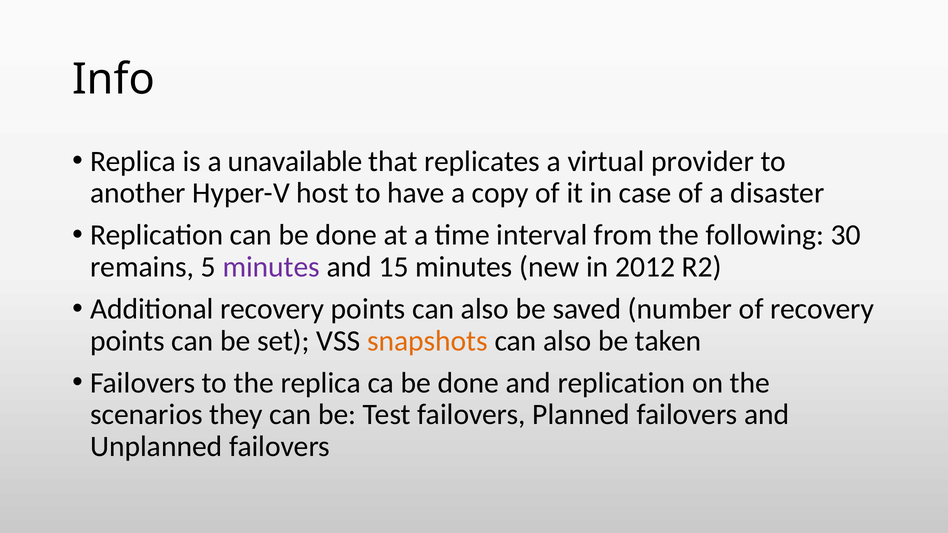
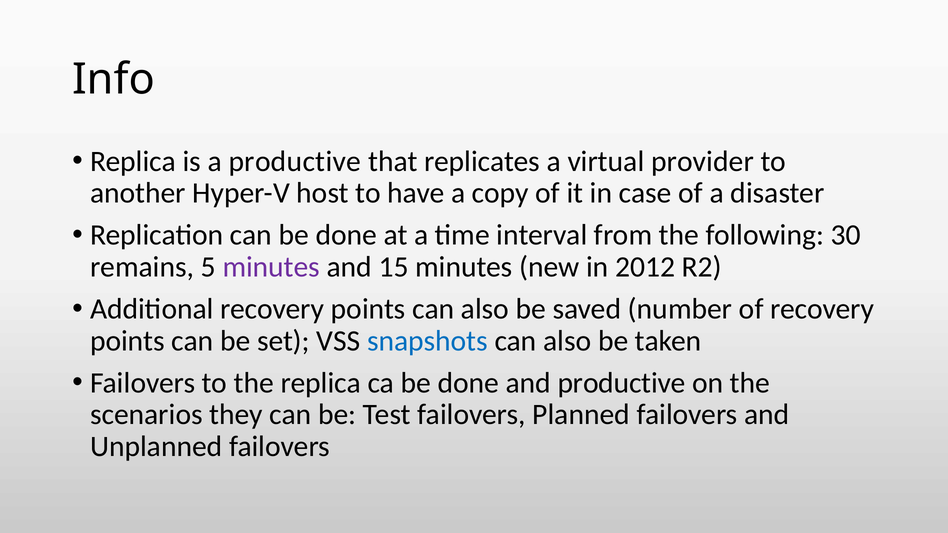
a unavailable: unavailable -> productive
snapshots colour: orange -> blue
and replication: replication -> productive
